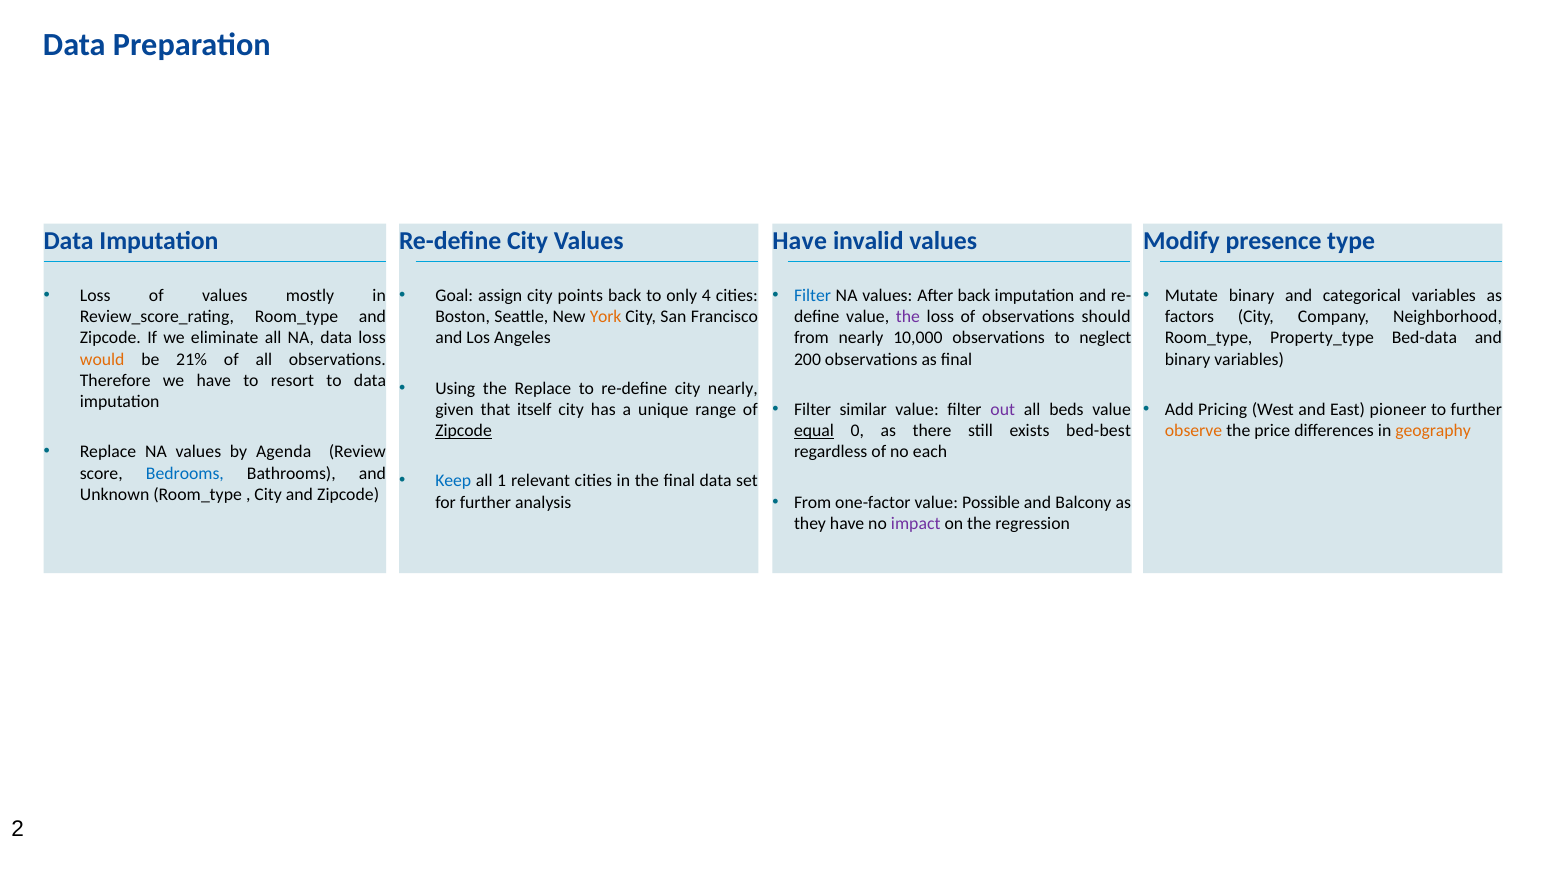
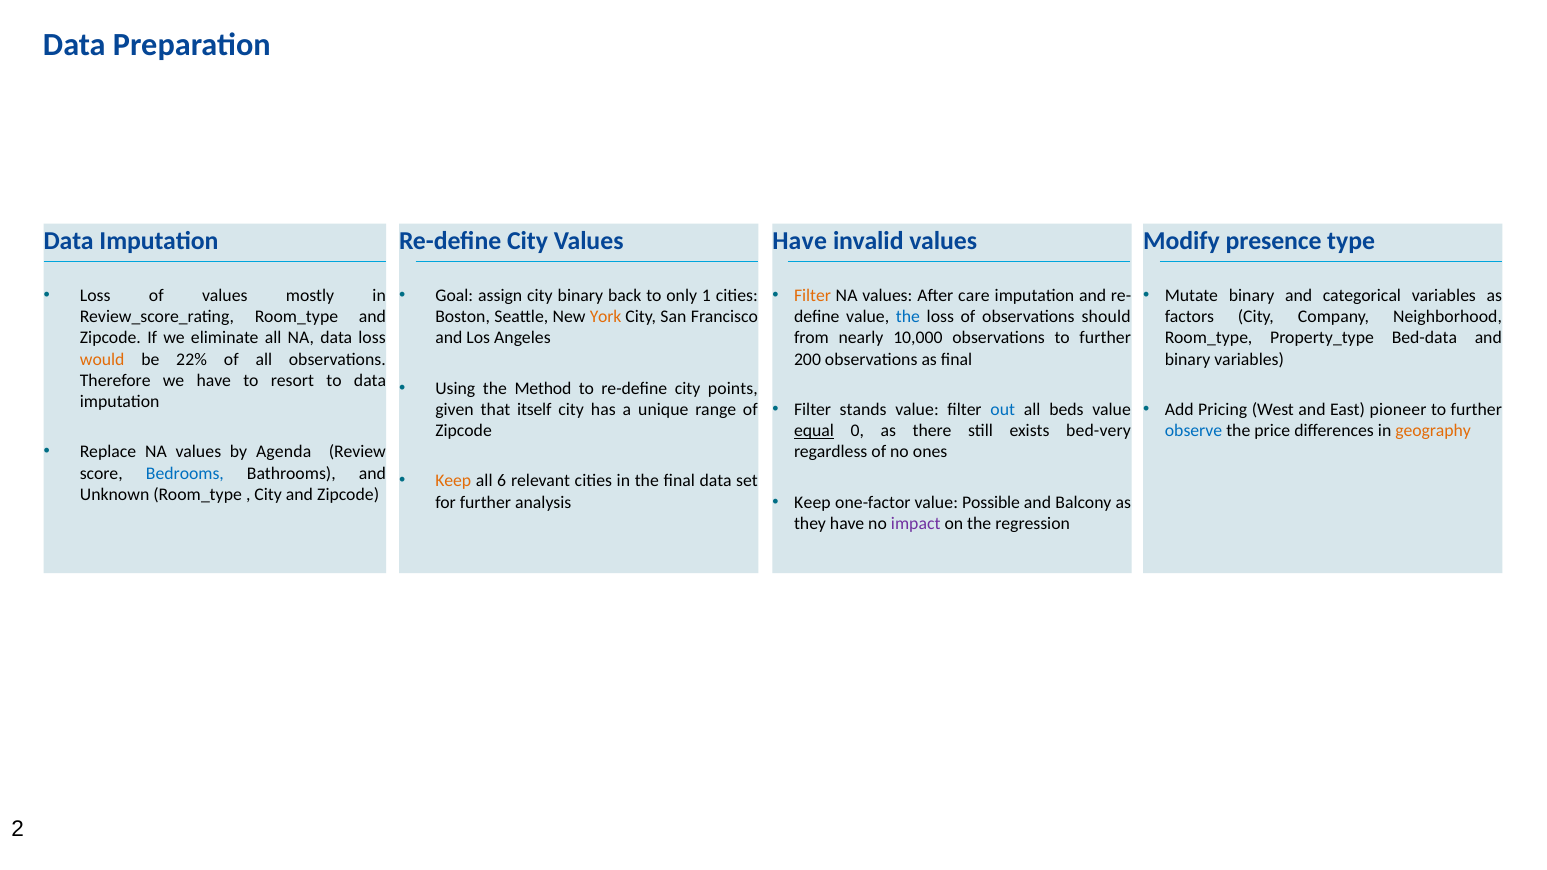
city points: points -> binary
4: 4 -> 1
Filter at (813, 295) colour: blue -> orange
After back: back -> care
the at (908, 317) colour: purple -> blue
observations to neglect: neglect -> further
21%: 21% -> 22%
the Replace: Replace -> Method
city nearly: nearly -> points
similar: similar -> stands
out colour: purple -> blue
Zipcode at (464, 431) underline: present -> none
bed-best: bed-best -> bed-very
observe colour: orange -> blue
each: each -> ones
Keep at (453, 481) colour: blue -> orange
1: 1 -> 6
From at (813, 503): From -> Keep
